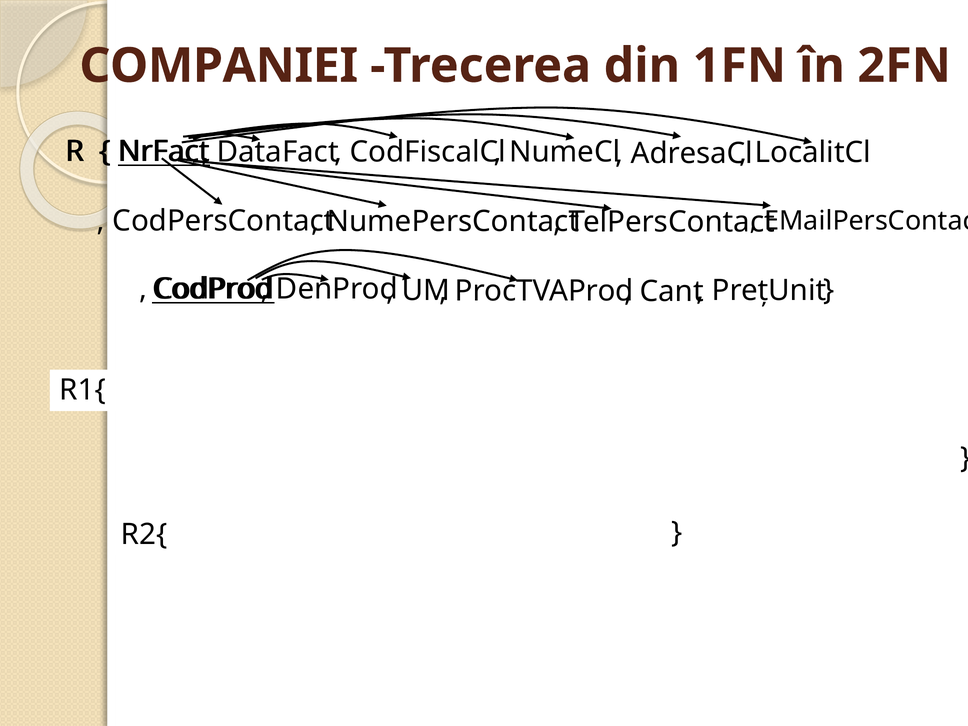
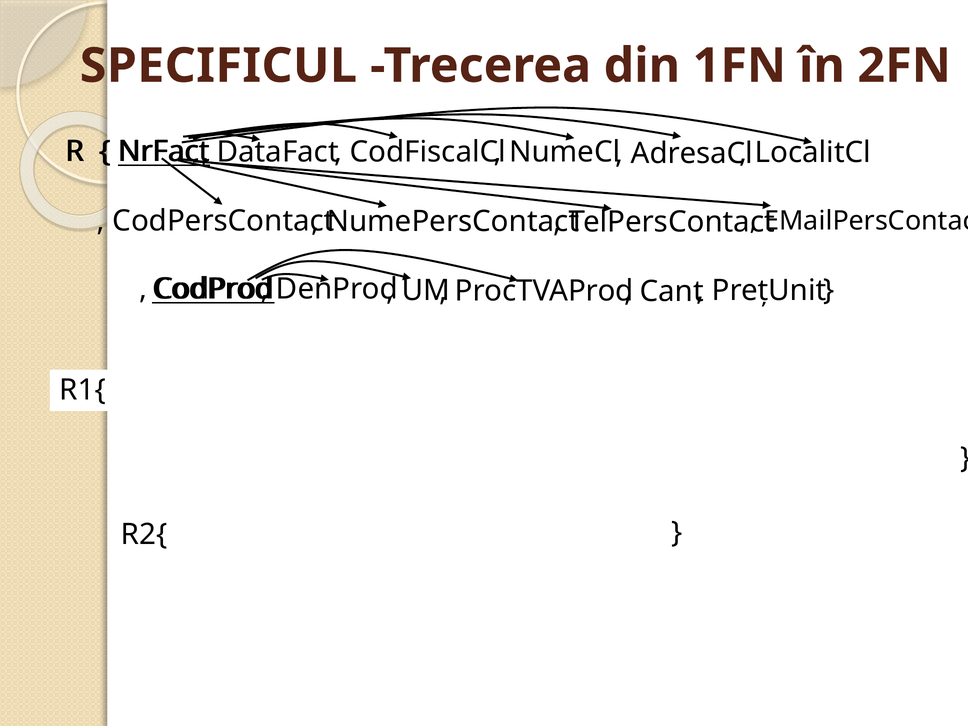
COMPANIEI: COMPANIEI -> SPECIFICUL
